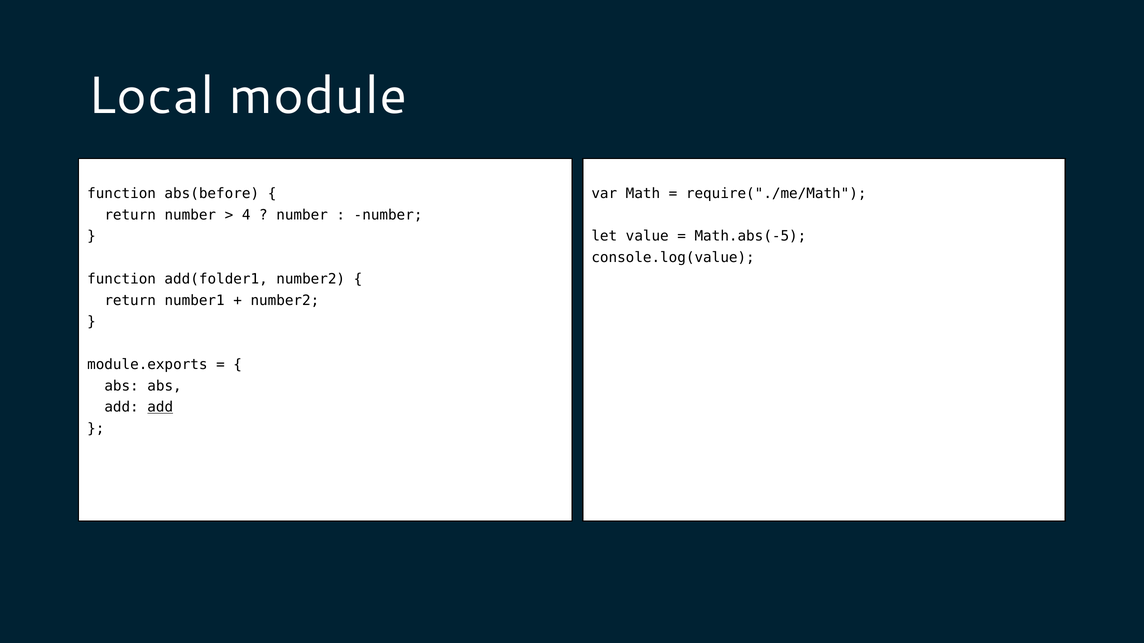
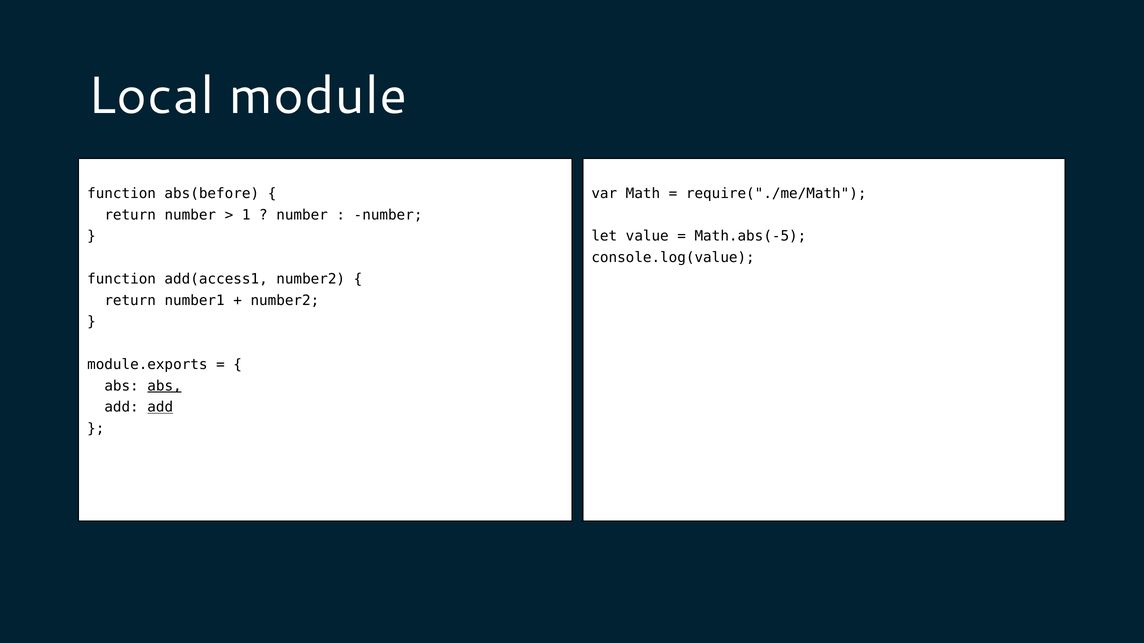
4: 4 -> 1
add(folder1: add(folder1 -> add(access1
abs at (165, 386) underline: none -> present
